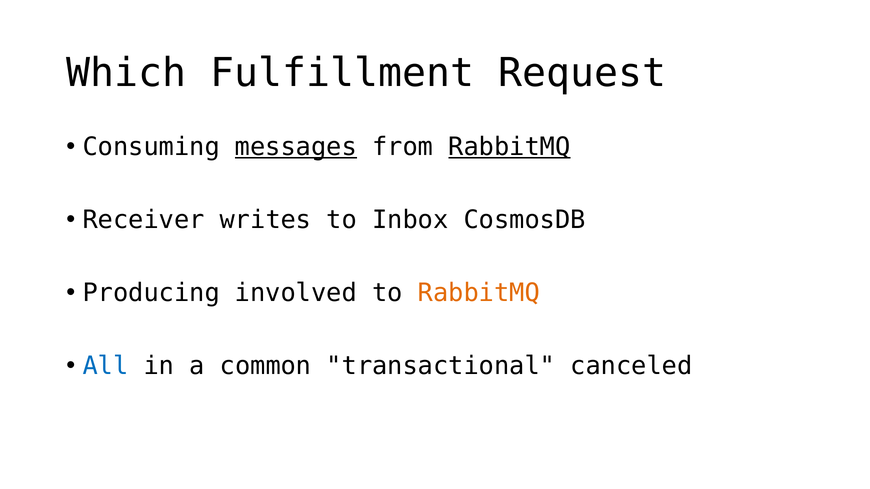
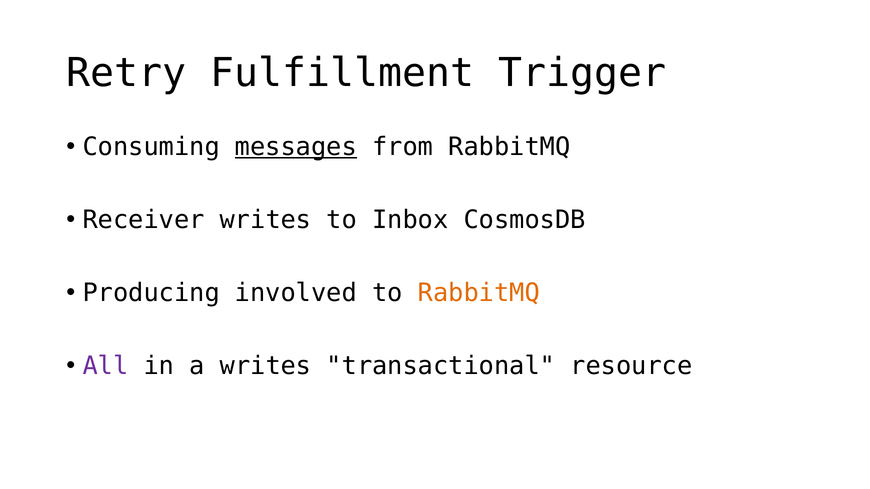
Which: Which -> Retry
Request: Request -> Trigger
RabbitMQ at (509, 147) underline: present -> none
All colour: blue -> purple
a common: common -> writes
canceled: canceled -> resource
